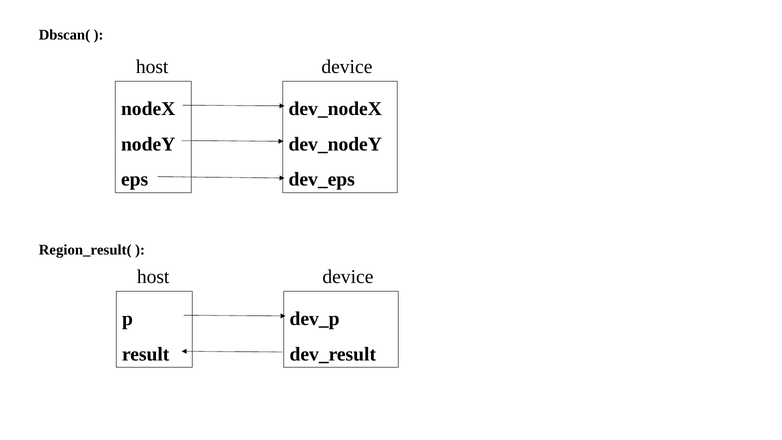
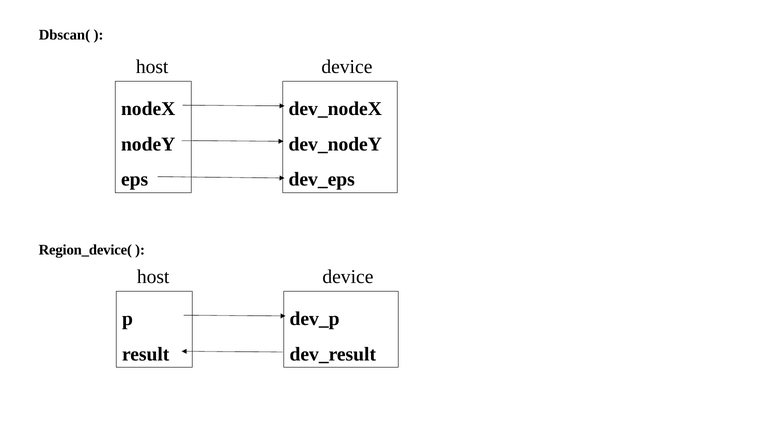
Region_result(: Region_result( -> Region_device(
